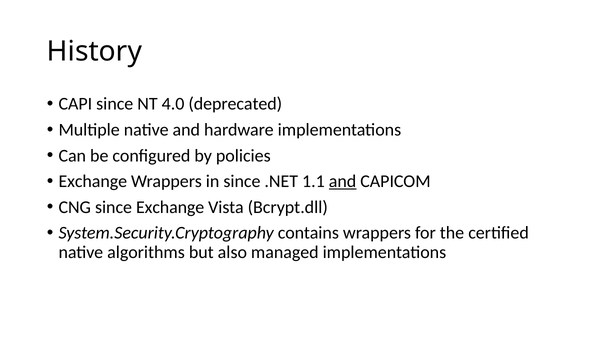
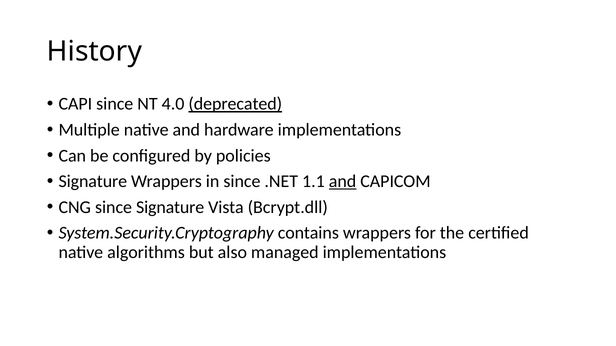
deprecated underline: none -> present
Exchange at (93, 182): Exchange -> Signature
since Exchange: Exchange -> Signature
